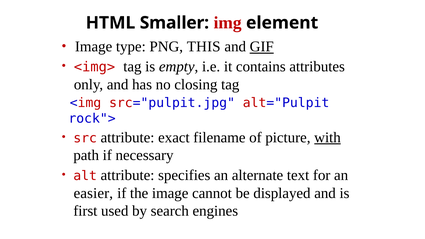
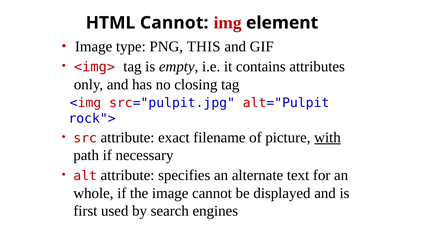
HTML Smaller: Smaller -> Cannot
GIF underline: present -> none
easier: easier -> whole
